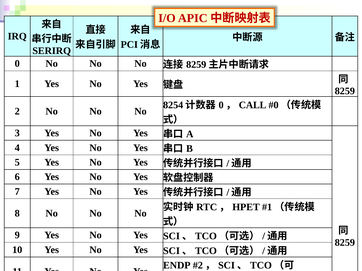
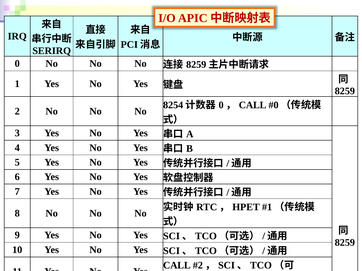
ENDP at (177, 266): ENDP -> CALL
